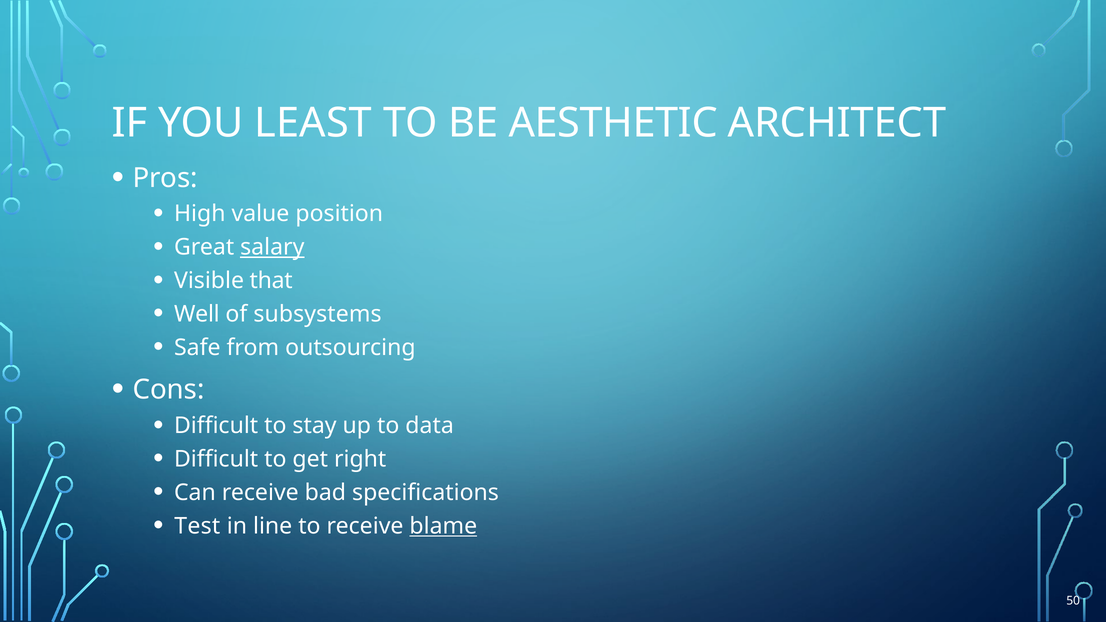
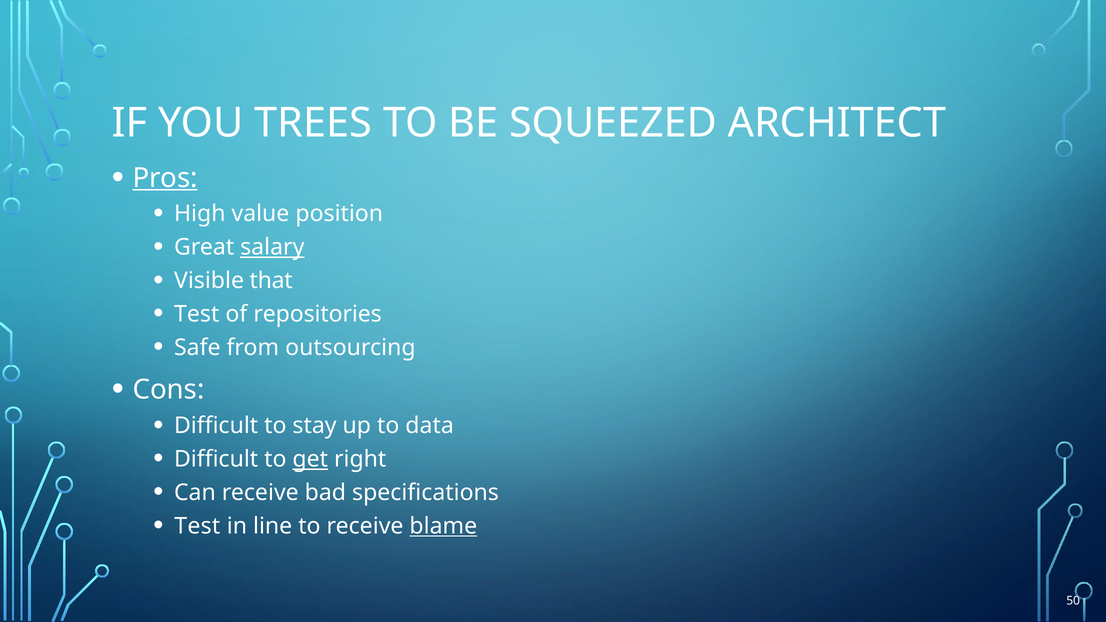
LEAST: LEAST -> TREES
AESTHETIC: AESTHETIC -> SQUEEZED
Pros underline: none -> present
Well at (197, 314): Well -> Test
subsystems: subsystems -> repositories
get underline: none -> present
